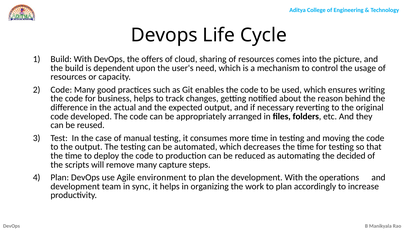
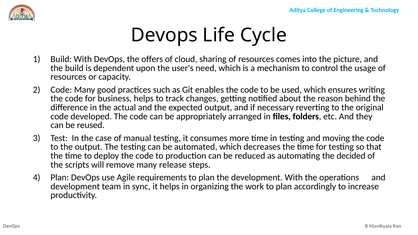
capture: capture -> release
environment: environment -> requirements
